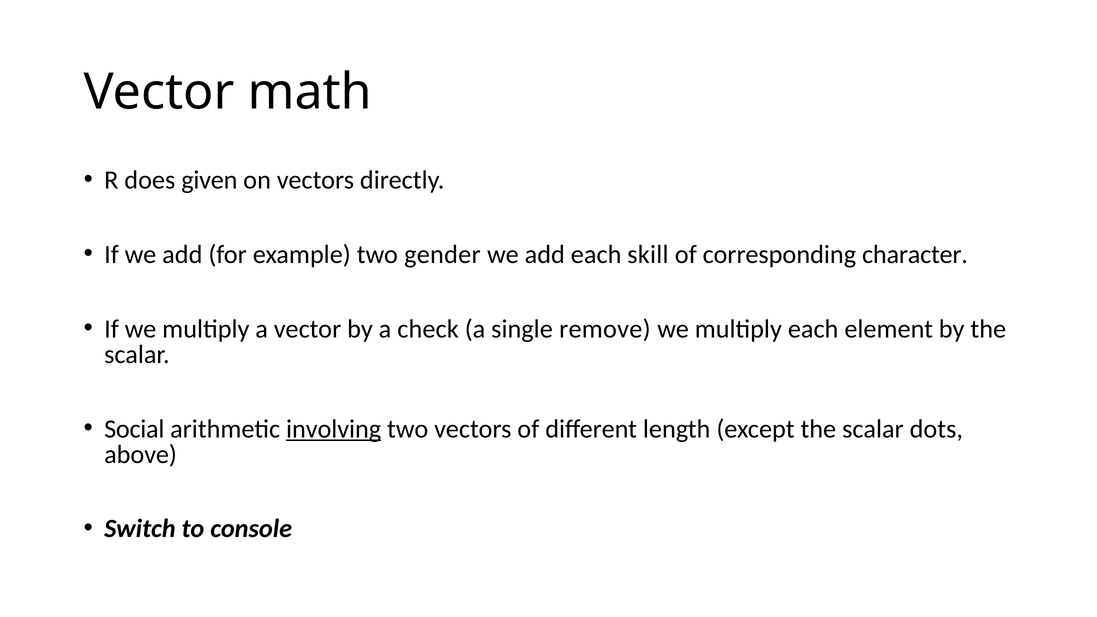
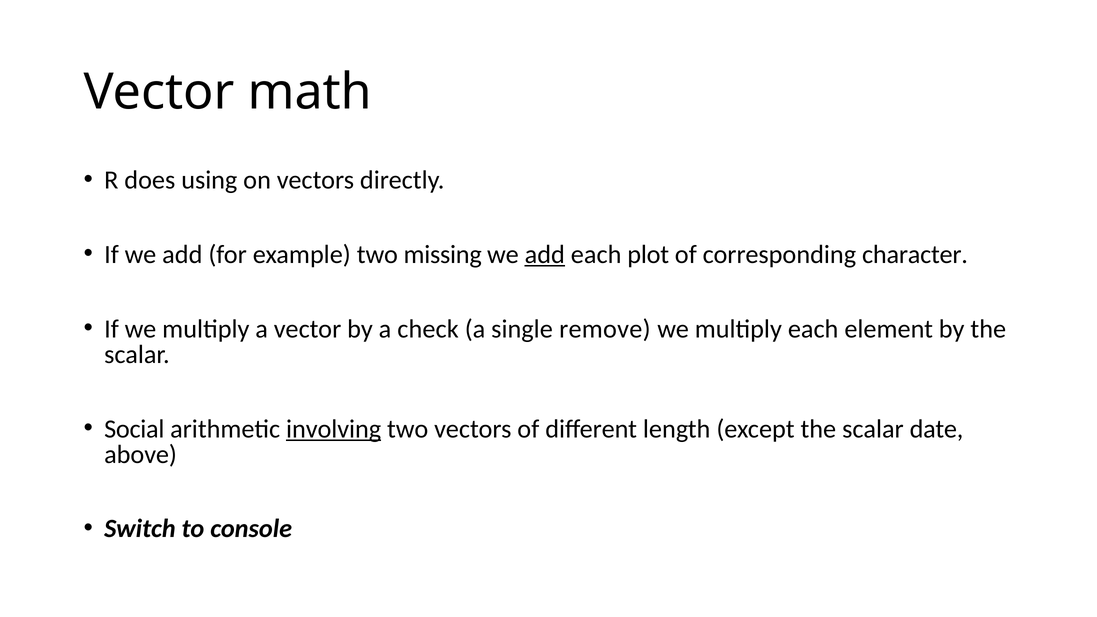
given: given -> using
gender: gender -> missing
add at (545, 255) underline: none -> present
skill: skill -> plot
dots: dots -> date
